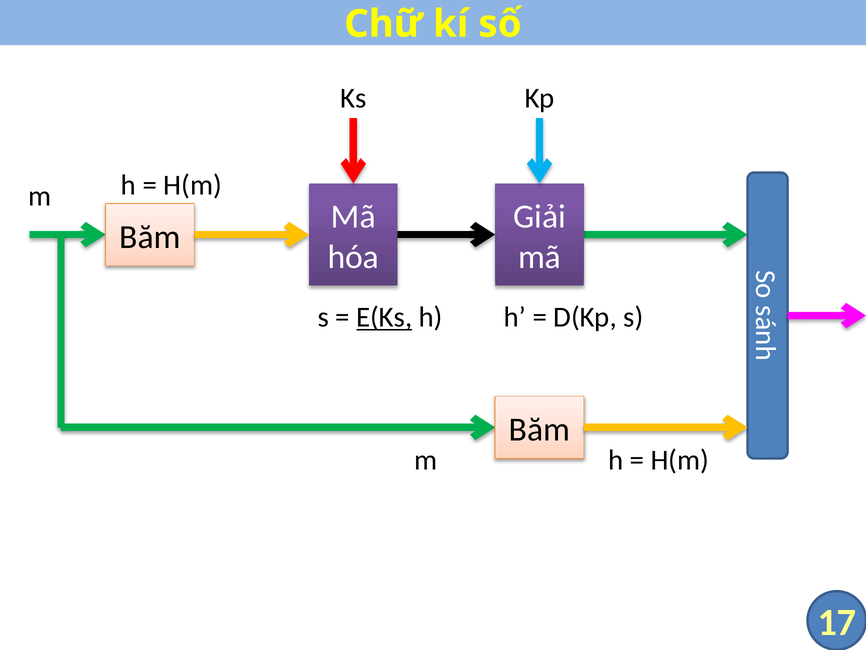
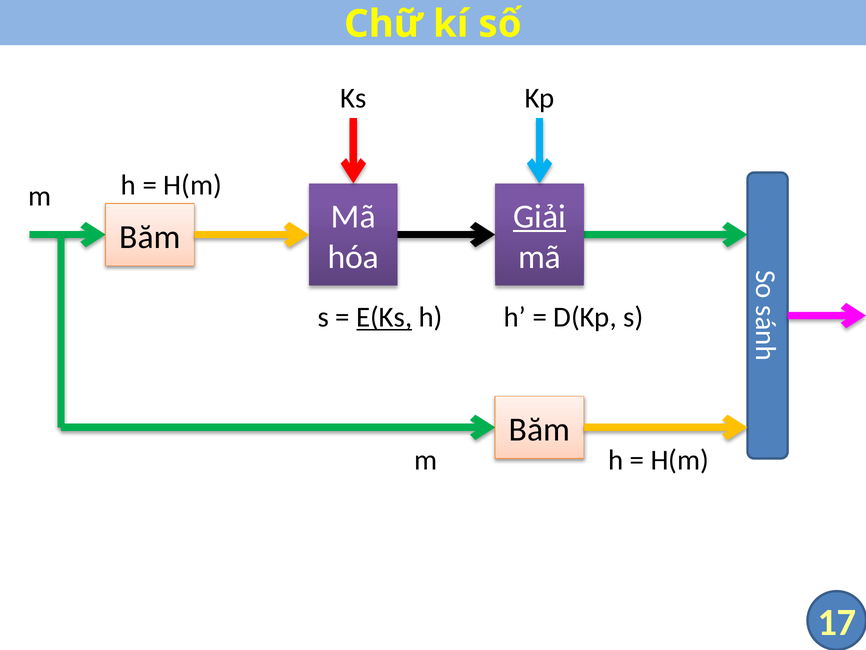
Giải underline: none -> present
